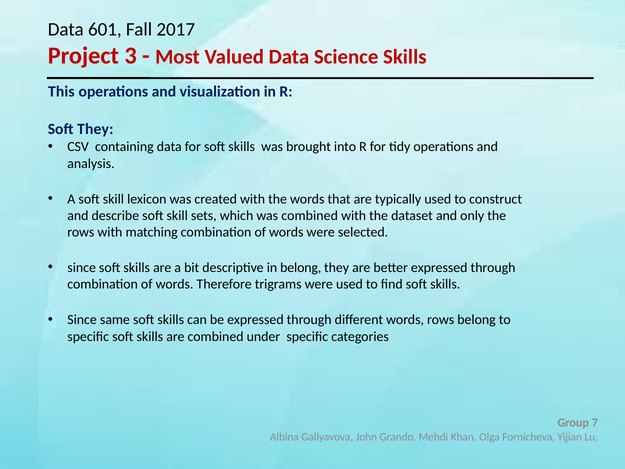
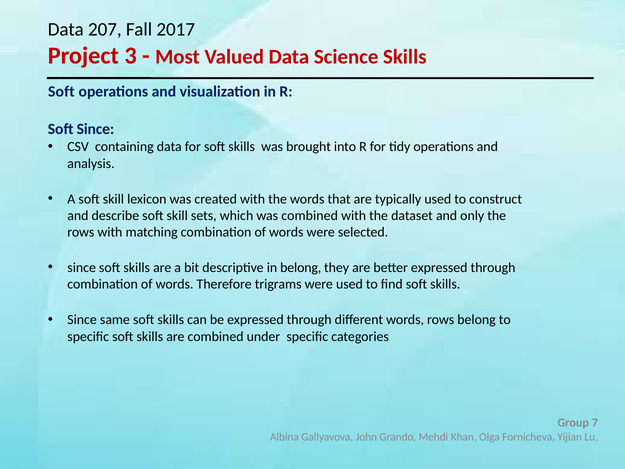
601: 601 -> 207
This at (61, 92): This -> Soft
Soft They: They -> Since
